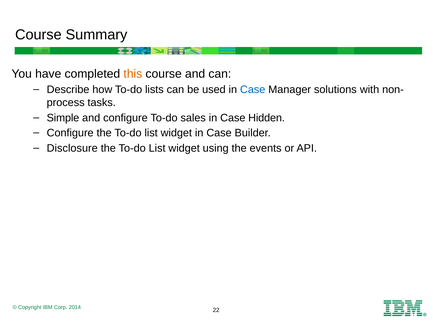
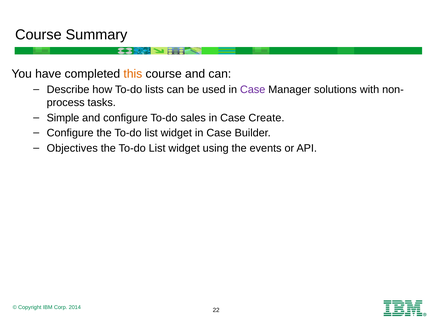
Case at (253, 90) colour: blue -> purple
Hidden: Hidden -> Create
Disclosure: Disclosure -> Objectives
